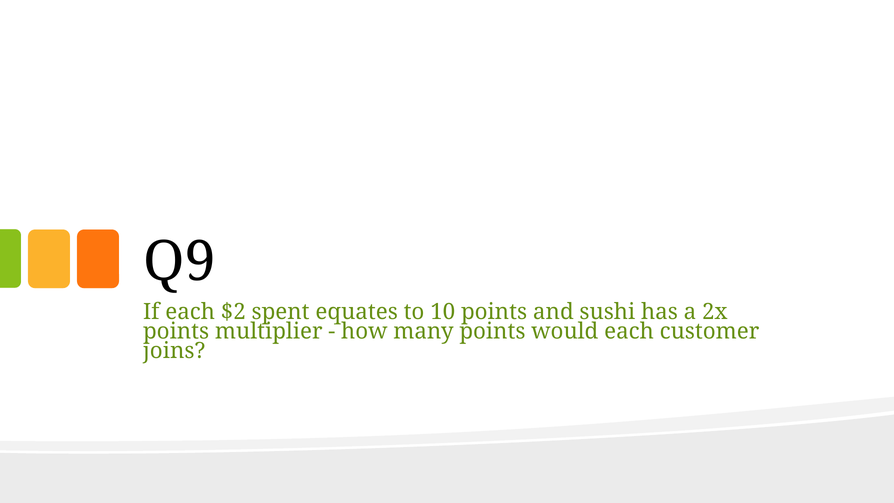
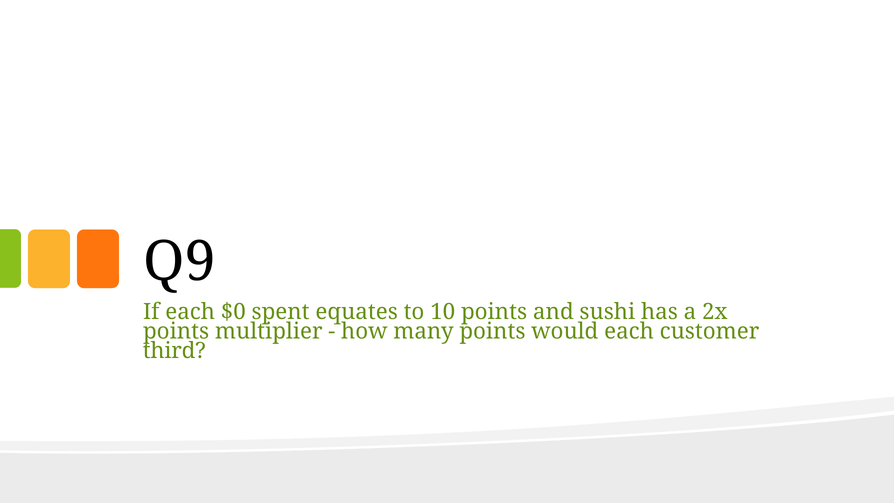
$2: $2 -> $0
joins: joins -> third
